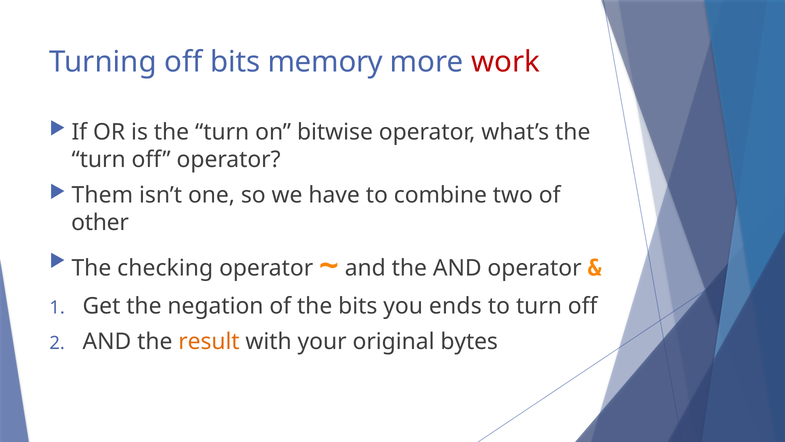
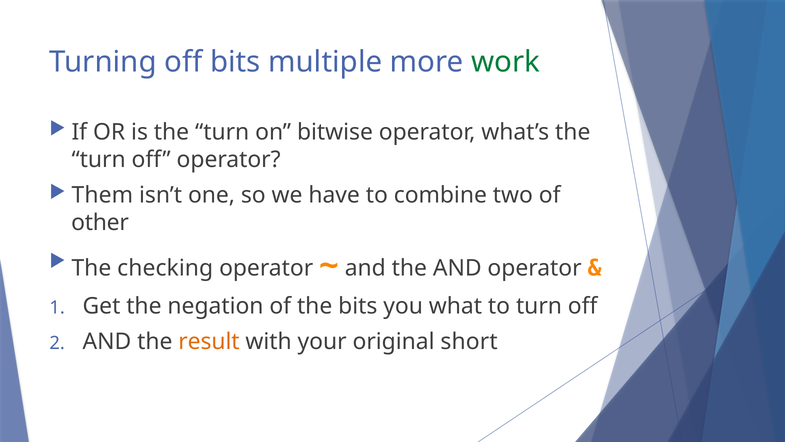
memory: memory -> multiple
work colour: red -> green
ends: ends -> what
bytes: bytes -> short
